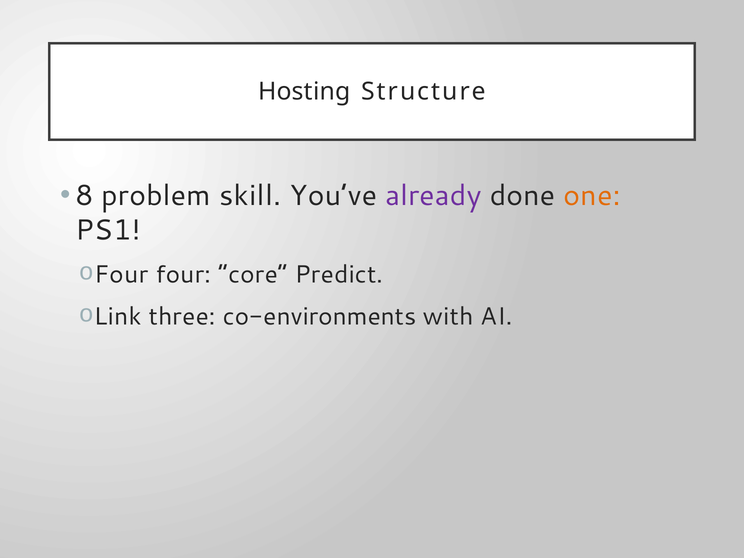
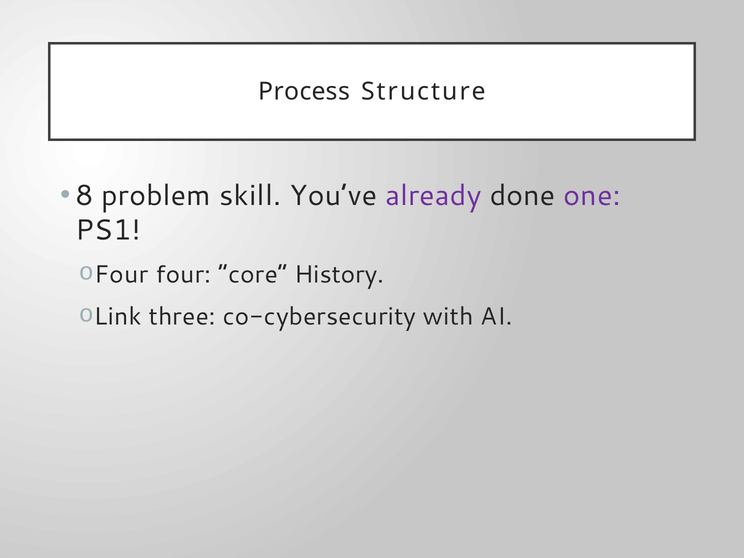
Hosting: Hosting -> Process
one colour: orange -> purple
Predict: Predict -> History
co-environments: co-environments -> co-cybersecurity
